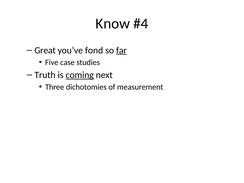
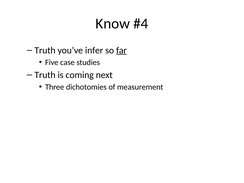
Great at (45, 50): Great -> Truth
fond: fond -> infer
coming underline: present -> none
